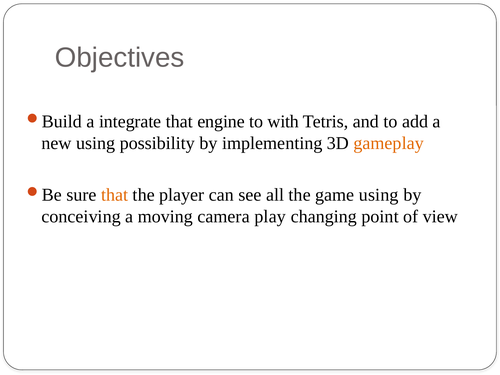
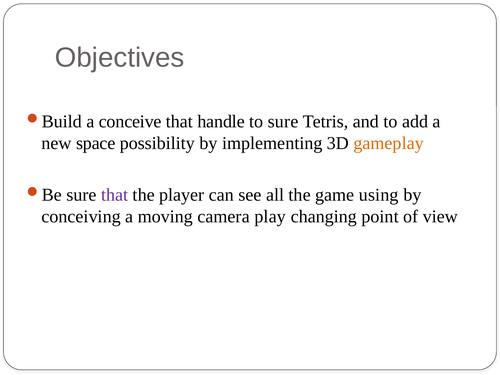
integrate: integrate -> conceive
engine: engine -> handle
to with: with -> sure
new using: using -> space
that at (115, 195) colour: orange -> purple
